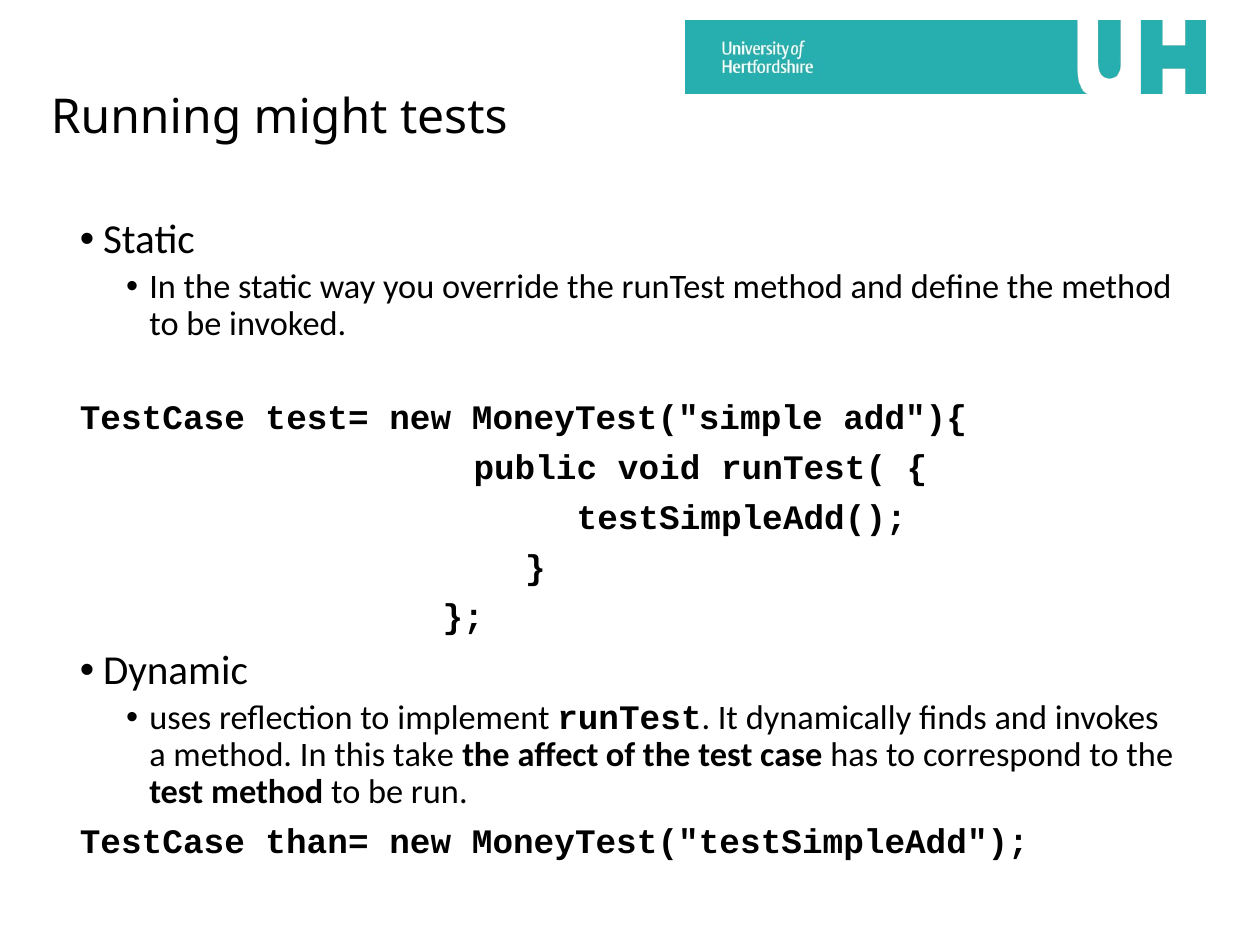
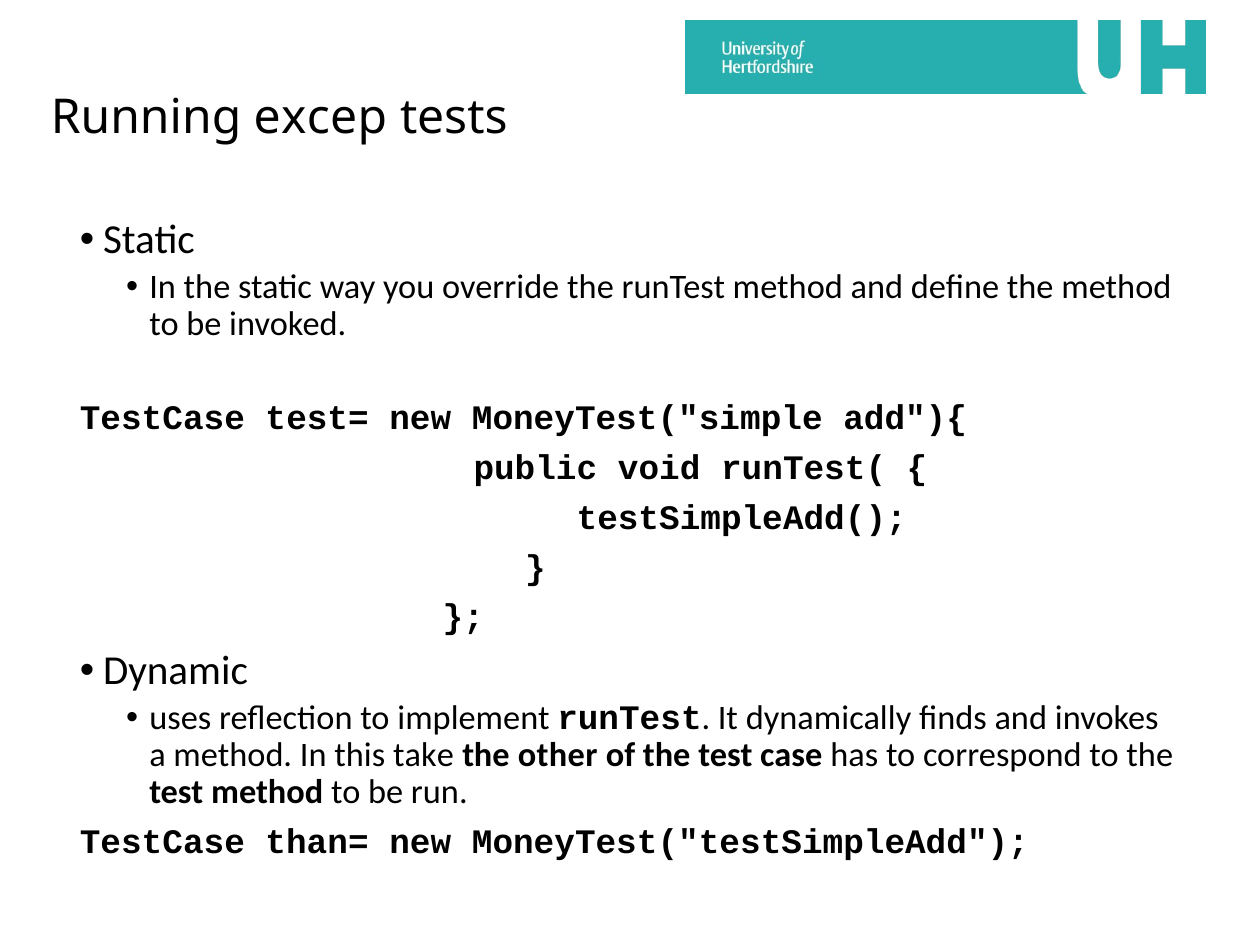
might: might -> excep
affect: affect -> other
